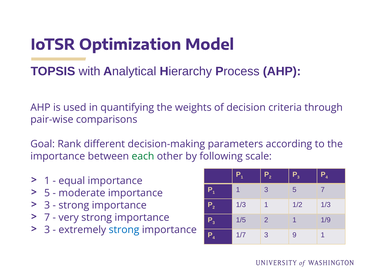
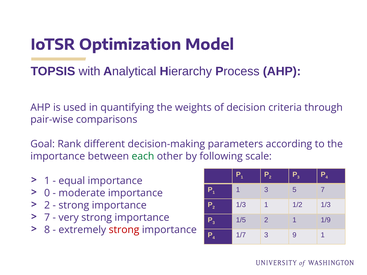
5 at (47, 193): 5 -> 0
3 at (47, 205): 3 -> 2
3 at (47, 230): 3 -> 8
strong at (124, 230) colour: blue -> red
